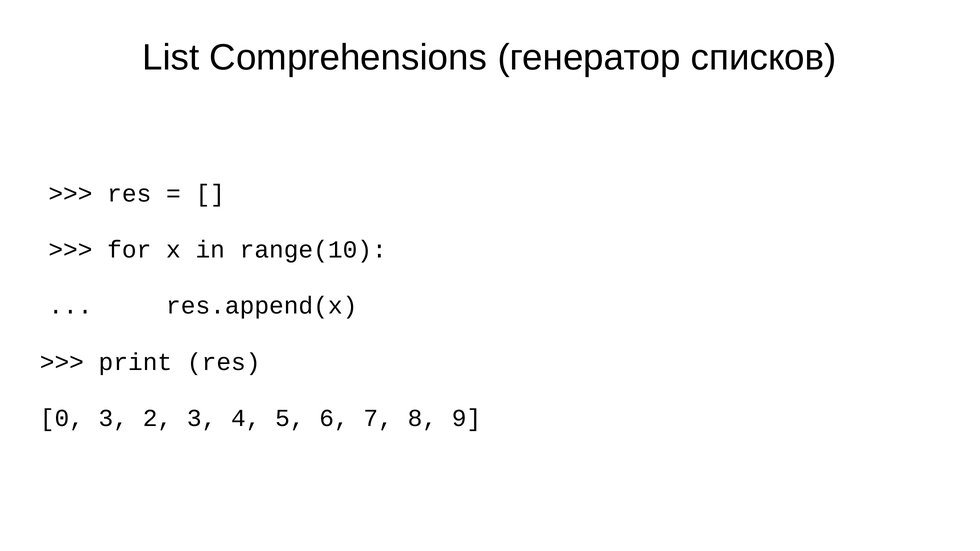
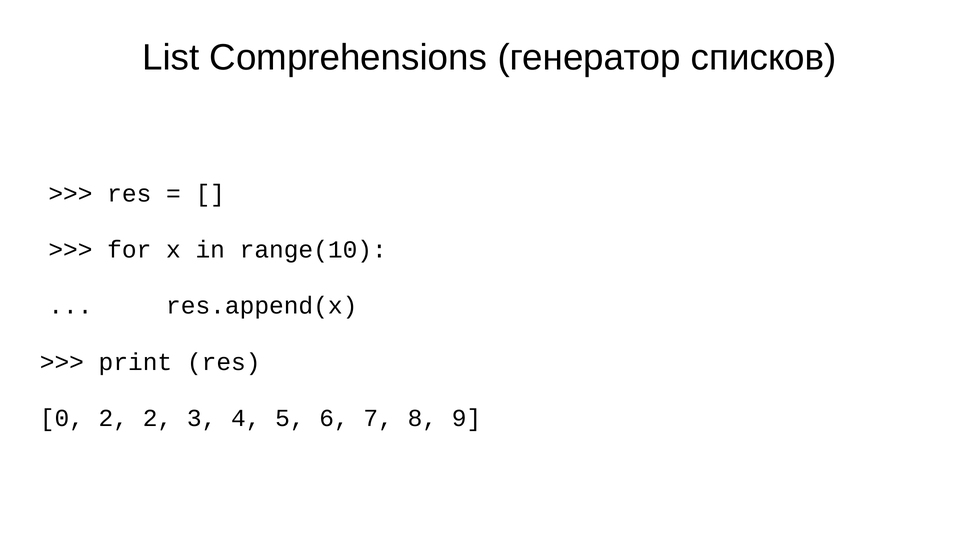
0 3: 3 -> 2
